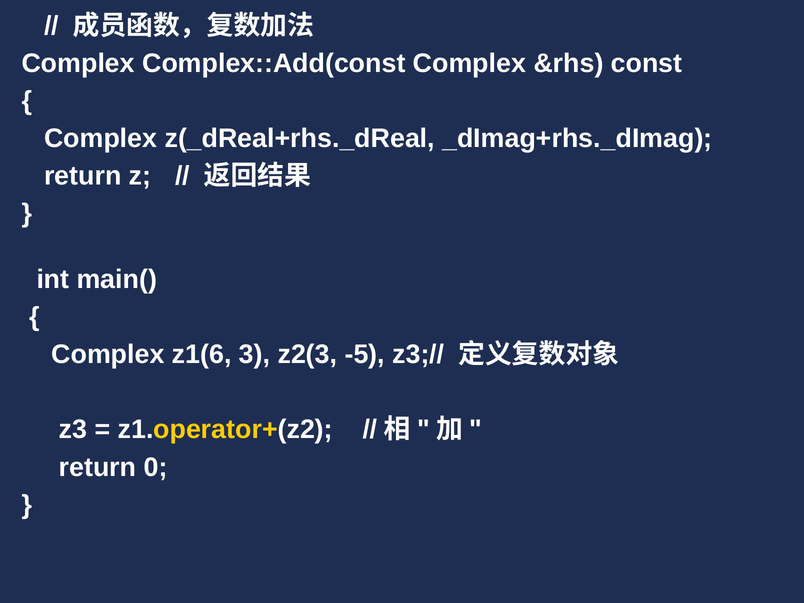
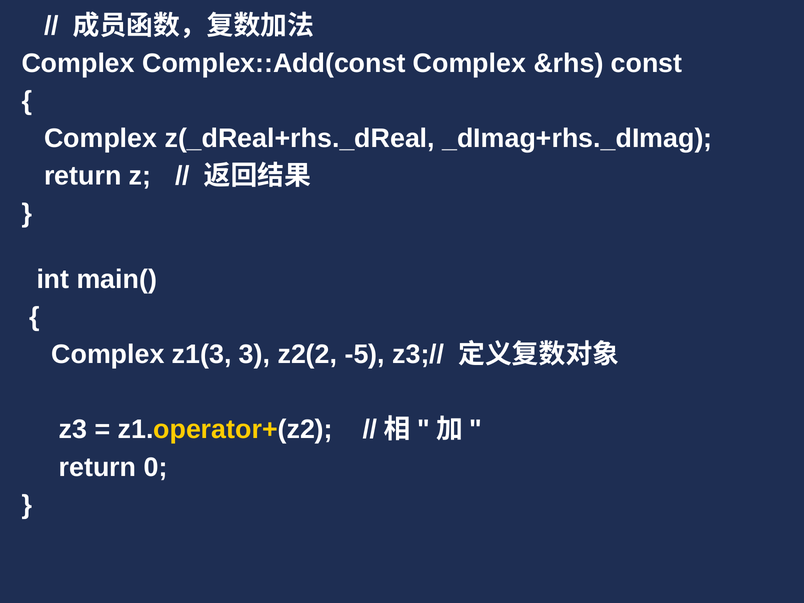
z1(6: z1(6 -> z1(3
z2(3: z2(3 -> z2(2
